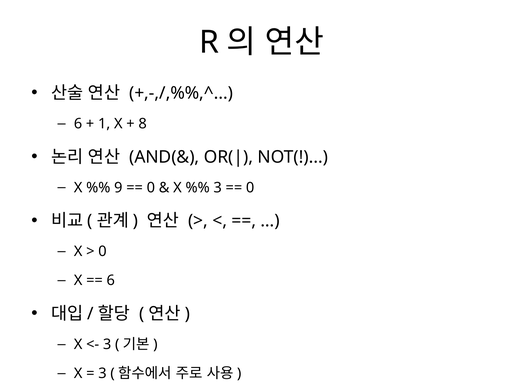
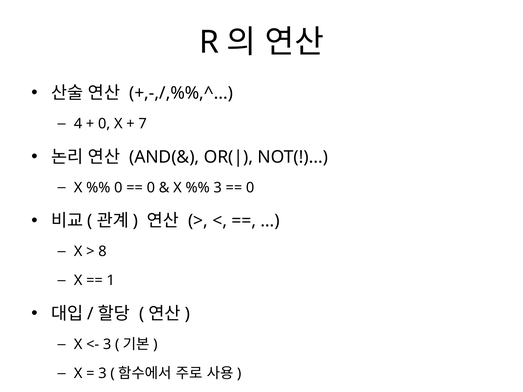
6 at (78, 124): 6 -> 4
1 at (104, 124): 1 -> 0
8: 8 -> 7
9 at (118, 188): 9 -> 0
0 at (102, 252): 0 -> 8
6 at (111, 281): 6 -> 1
